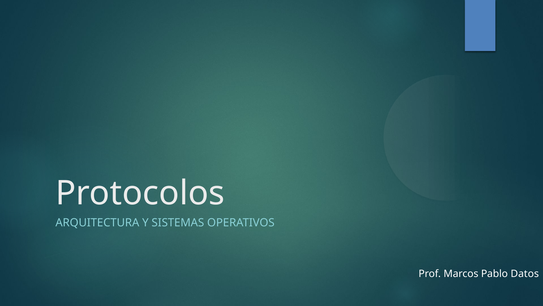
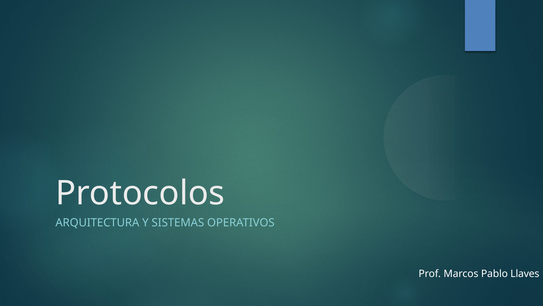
Datos: Datos -> Llaves
